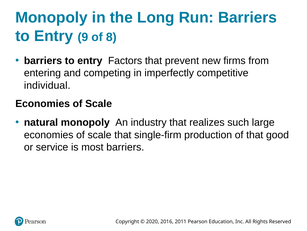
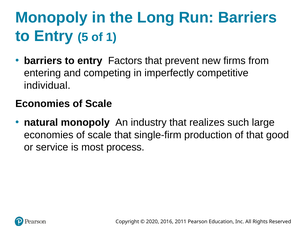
9: 9 -> 5
8: 8 -> 1
most barriers: barriers -> process
